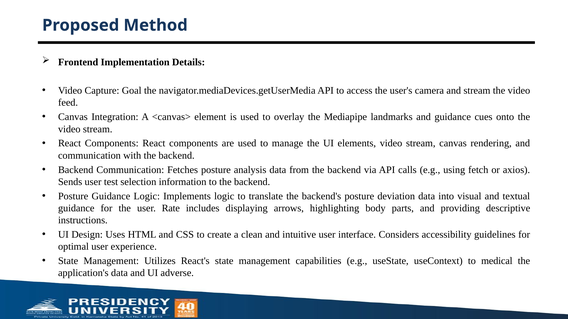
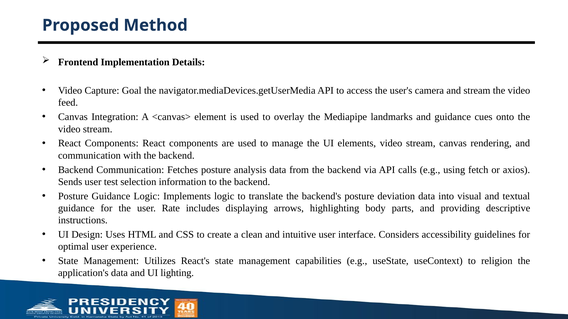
medical: medical -> religion
adverse: adverse -> lighting
